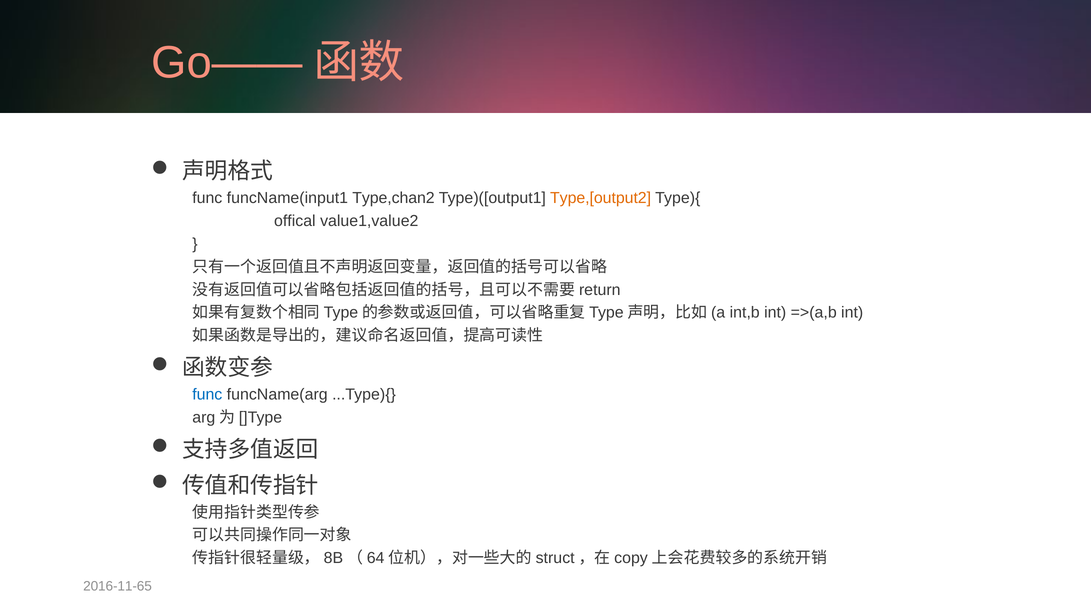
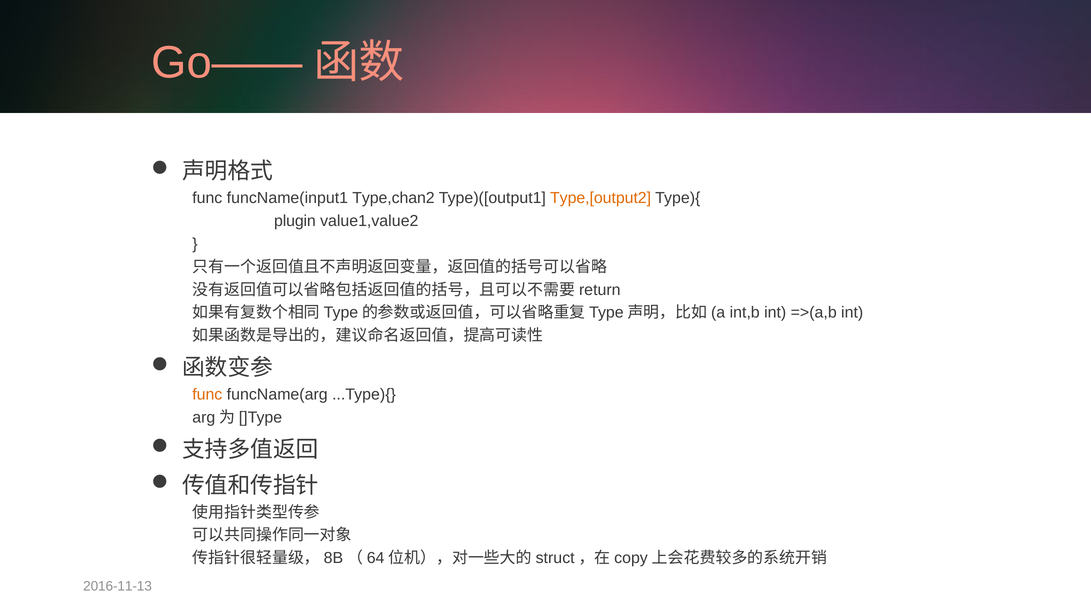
offical: offical -> plugin
func at (207, 394) colour: blue -> orange
2016-11-65: 2016-11-65 -> 2016-11-13
